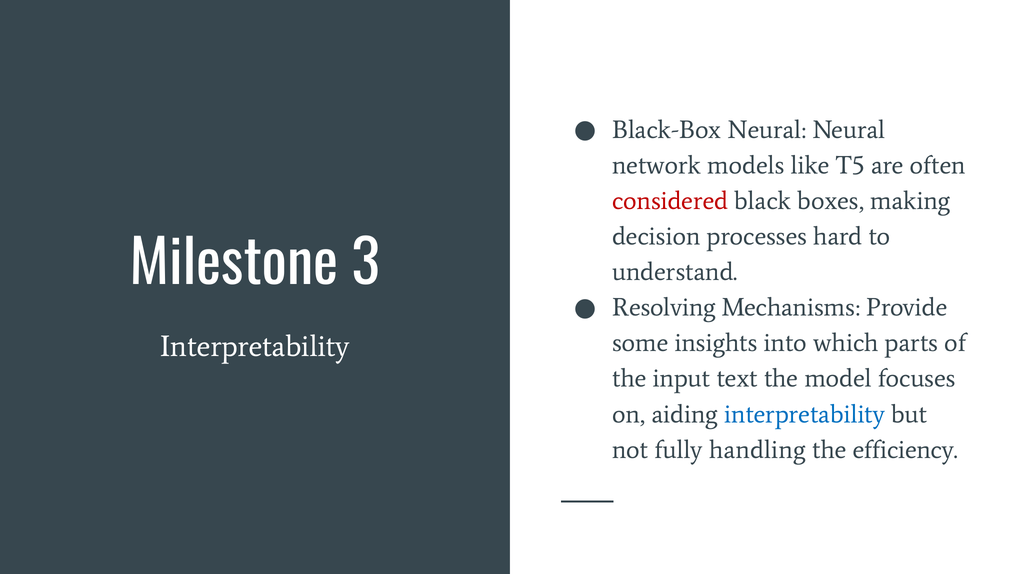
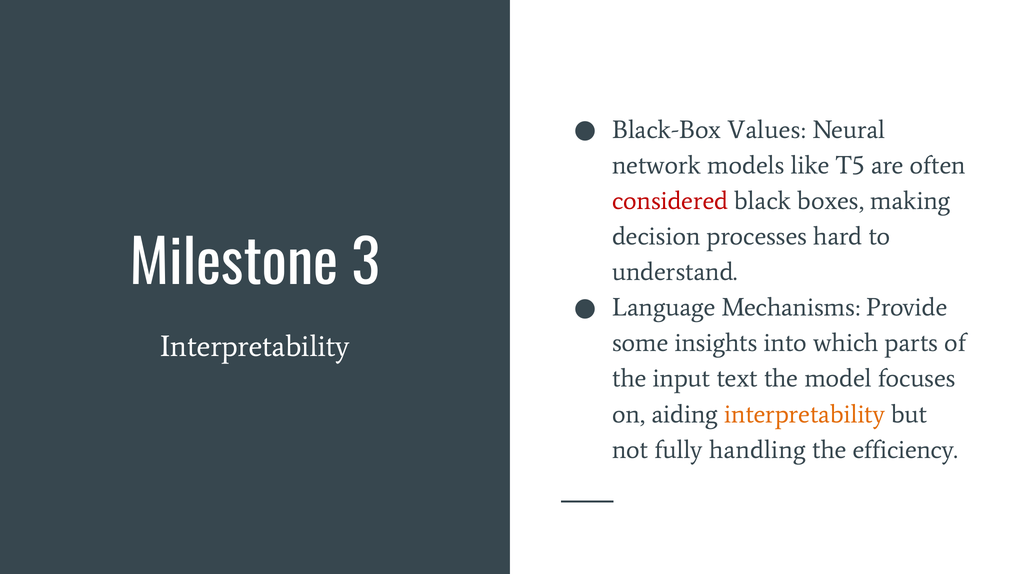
Black-Box Neural: Neural -> Values
Resolving: Resolving -> Language
interpretability at (805, 414) colour: blue -> orange
